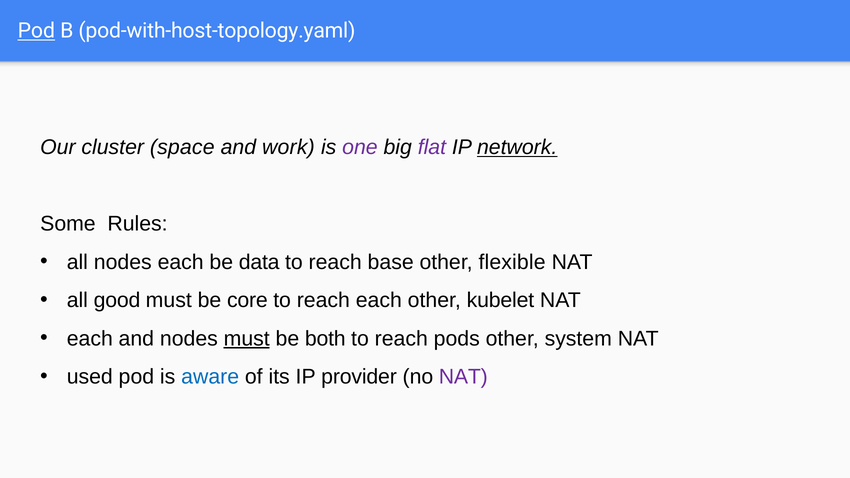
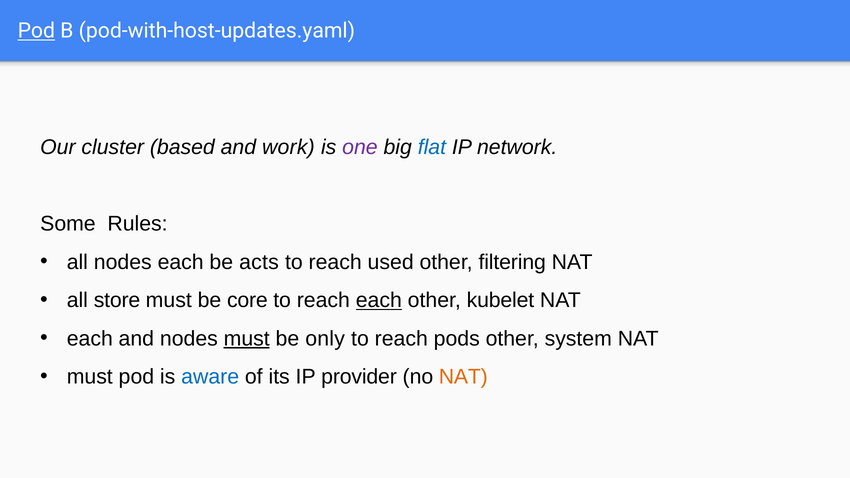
pod-with-host-topology.yaml: pod-with-host-topology.yaml -> pod-with-host-updates.yaml
space: space -> based
flat colour: purple -> blue
network underline: present -> none
data: data -> acts
base: base -> used
flexible: flexible -> filtering
good: good -> store
each at (379, 300) underline: none -> present
both: both -> only
used at (90, 377): used -> must
NAT at (463, 377) colour: purple -> orange
